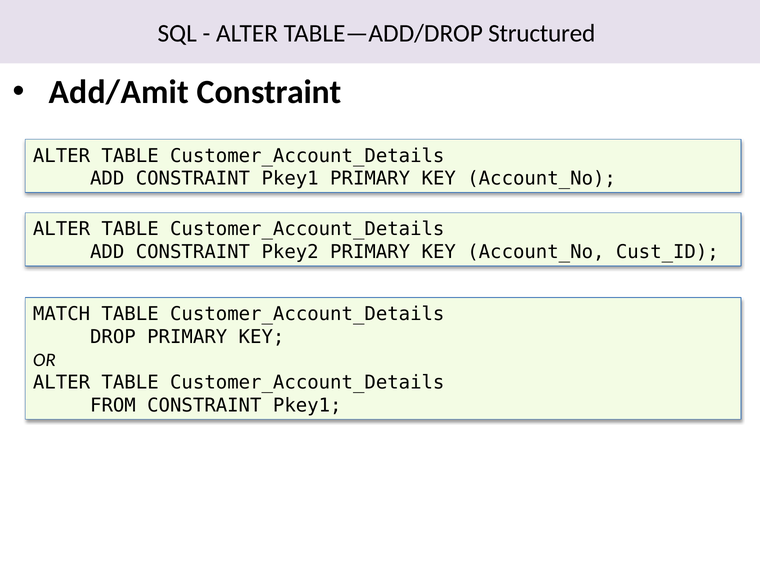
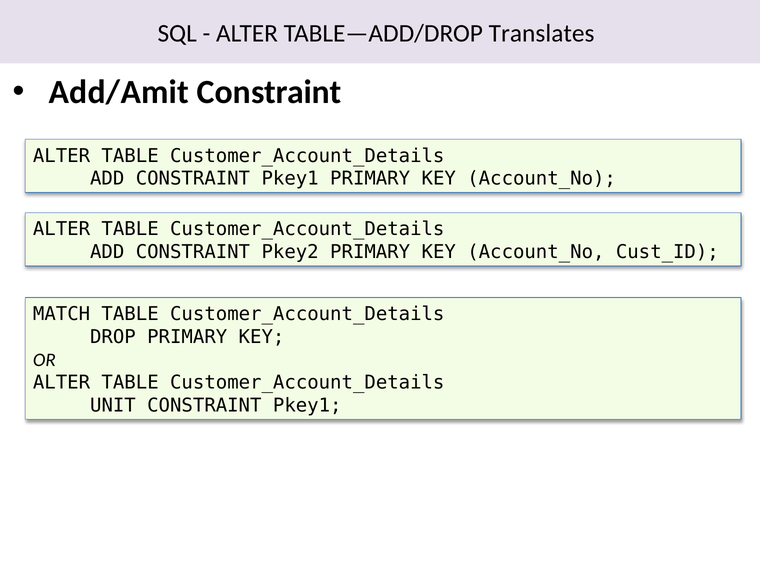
Structured: Structured -> Translates
FROM: FROM -> UNIT
